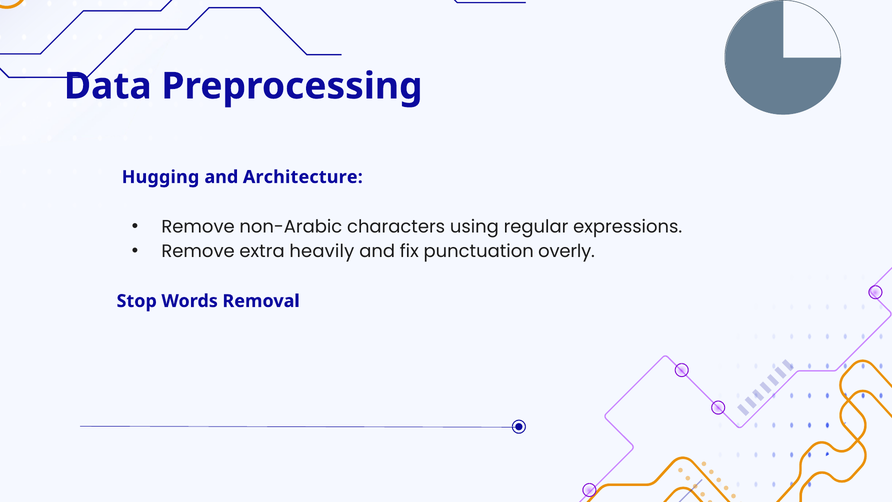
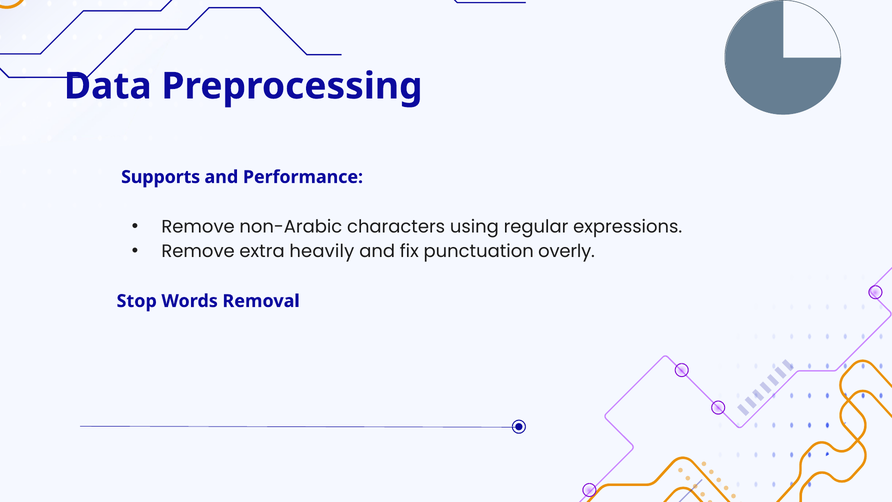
Hugging: Hugging -> Supports
Architecture: Architecture -> Performance
